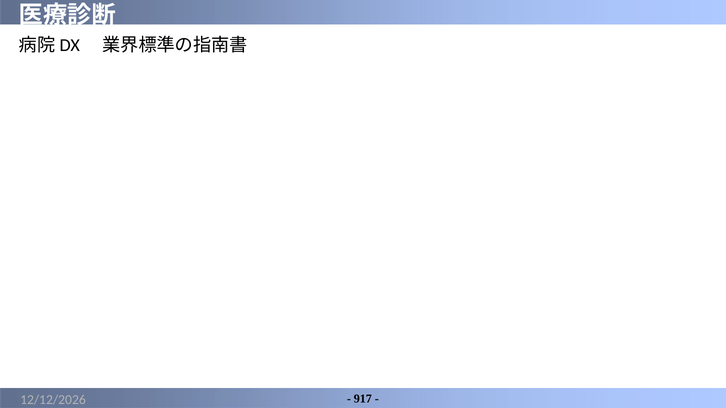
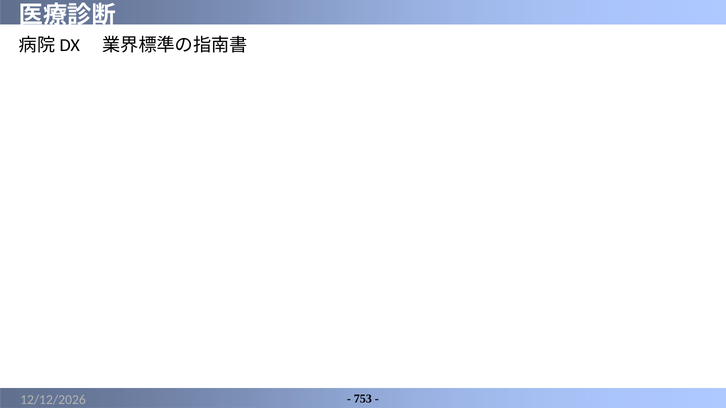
917: 917 -> 753
